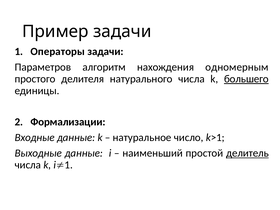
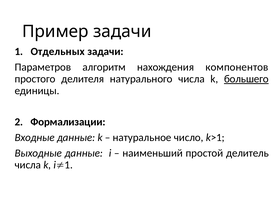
Операторы: Операторы -> Отдельных
одномерным: одномерным -> компонентов
делитель underline: present -> none
